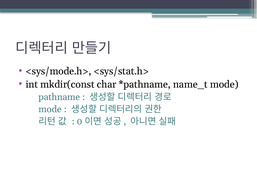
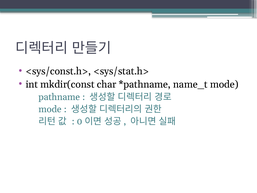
<sys/mode.h>: <sys/mode.h> -> <sys/const.h>
